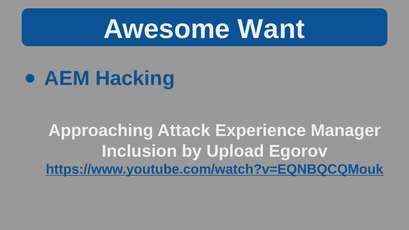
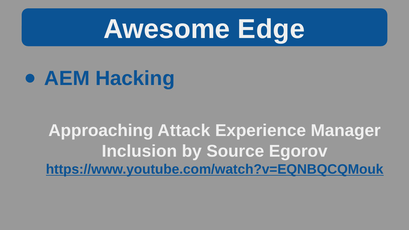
Want: Want -> Edge
Upload: Upload -> Source
